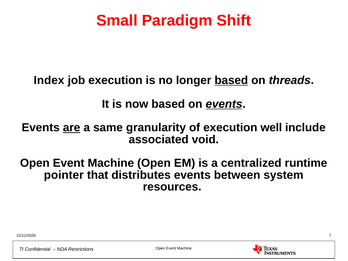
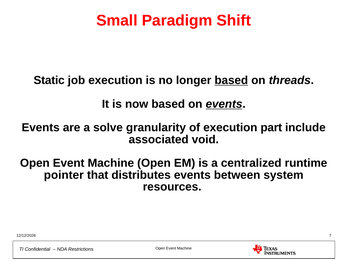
Index: Index -> Static
are underline: present -> none
same: same -> solve
well: well -> part
